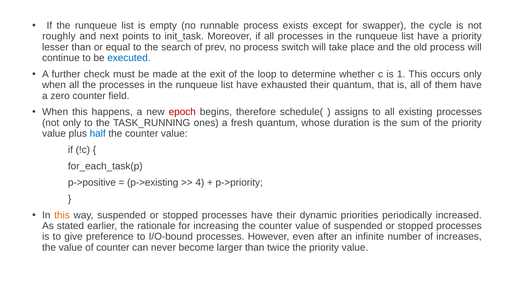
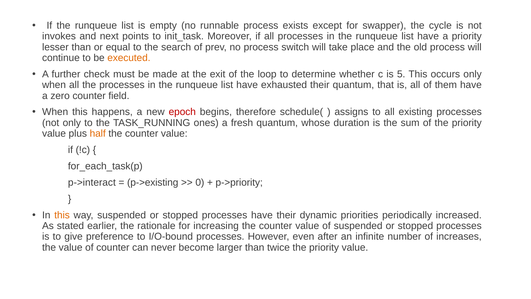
roughly: roughly -> invokes
executed colour: blue -> orange
1: 1 -> 5
half colour: blue -> orange
p->positive: p->positive -> p->interact
4: 4 -> 0
